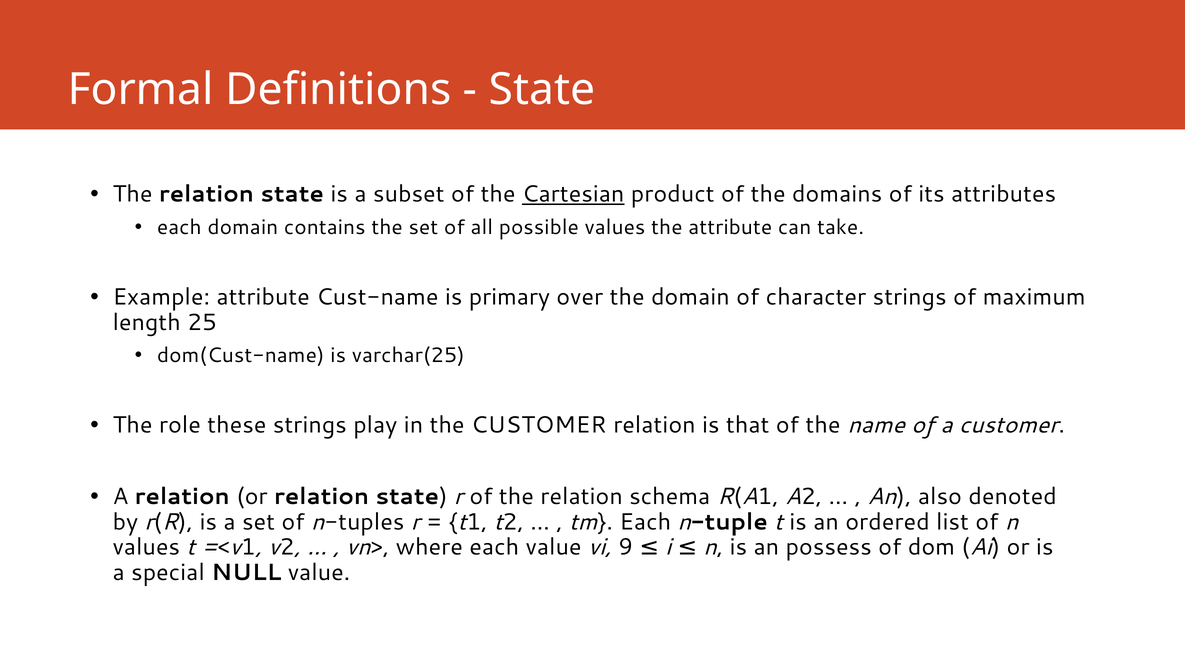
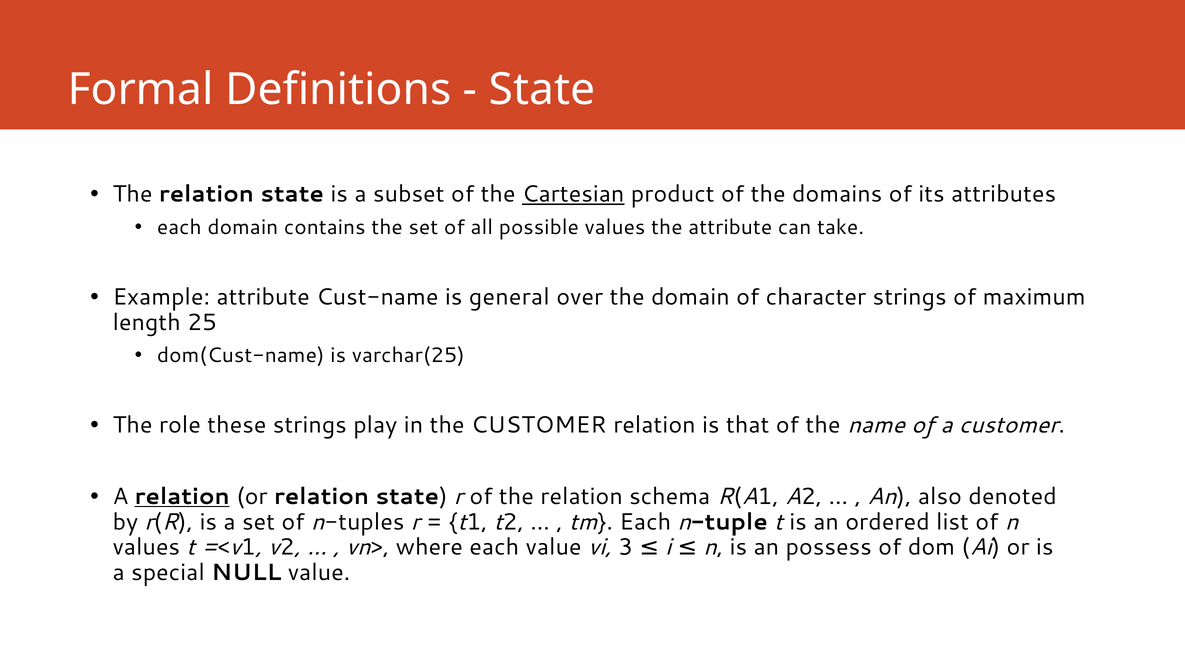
primary: primary -> general
relation at (182, 497) underline: none -> present
9: 9 -> 3
